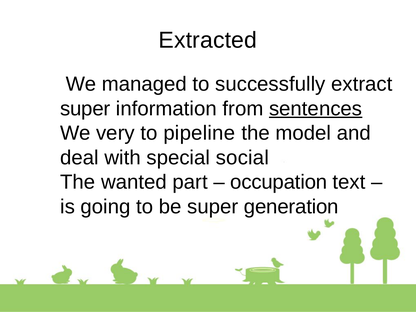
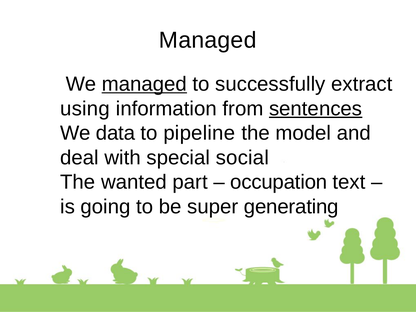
Extracted at (208, 40): Extracted -> Managed
managed at (144, 84) underline: none -> present
super at (85, 109): super -> using
very: very -> data
generation: generation -> generating
